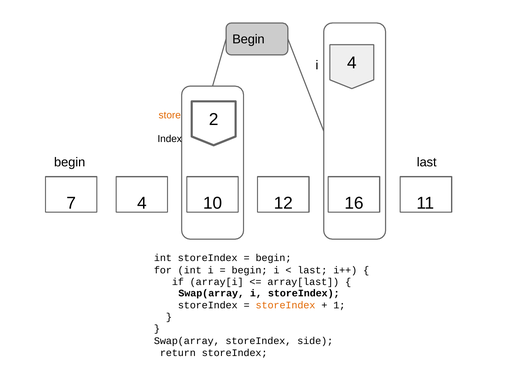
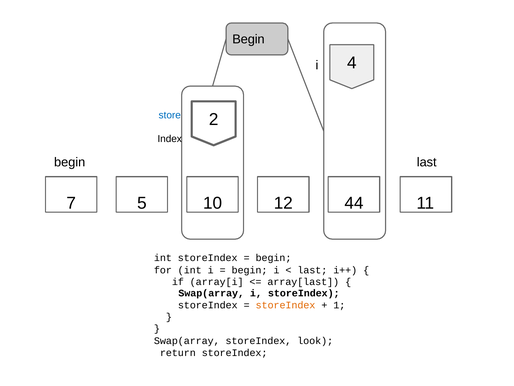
store colour: orange -> blue
7 4: 4 -> 5
16: 16 -> 44
side: side -> look
